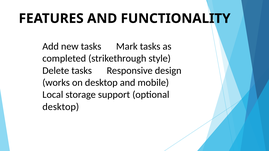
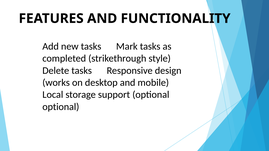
desktop at (61, 107): desktop -> optional
